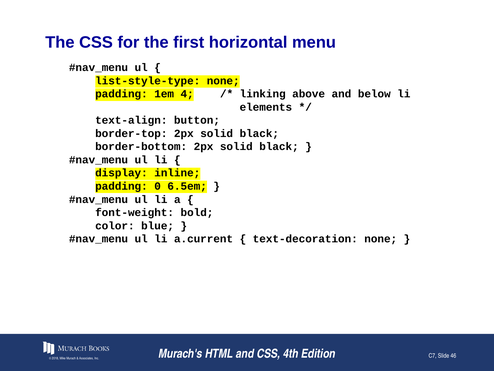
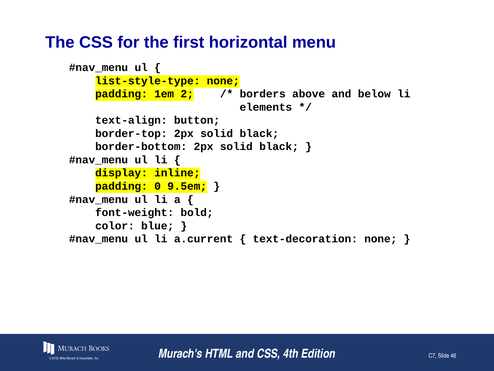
4: 4 -> 2
linking: linking -> borders
6.5em: 6.5em -> 9.5em
